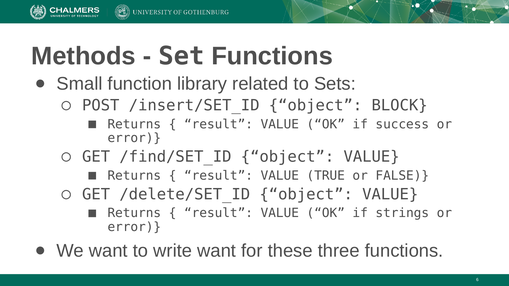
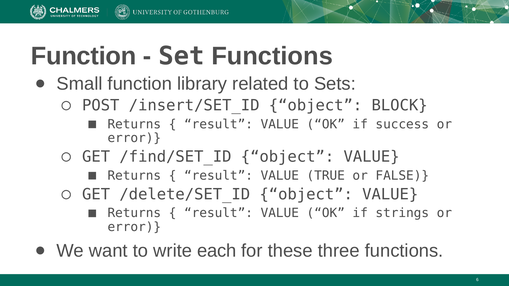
Methods at (83, 56): Methods -> Function
write want: want -> each
